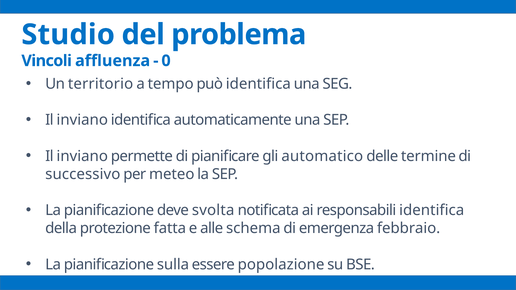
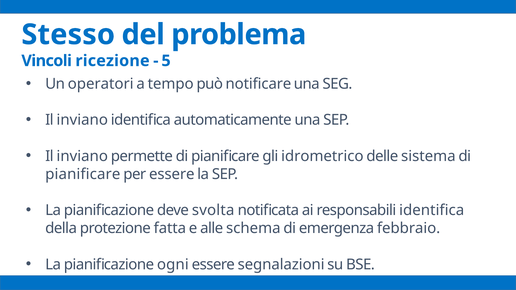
Studio: Studio -> Stesso
affluenza: affluenza -> ricezione
0: 0 -> 5
territorio: territorio -> operatori
può identifica: identifica -> notificare
automatico: automatico -> idrometrico
termine: termine -> sistema
successivo at (83, 174): successivo -> pianificare
per meteo: meteo -> essere
sulla: sulla -> ogni
popolazione: popolazione -> segnalazioni
